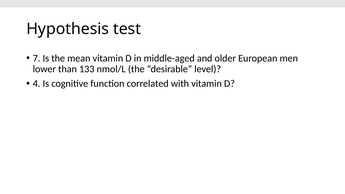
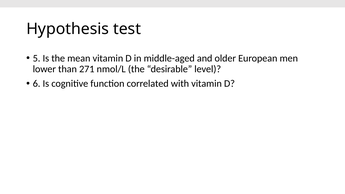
7: 7 -> 5
133: 133 -> 271
4: 4 -> 6
